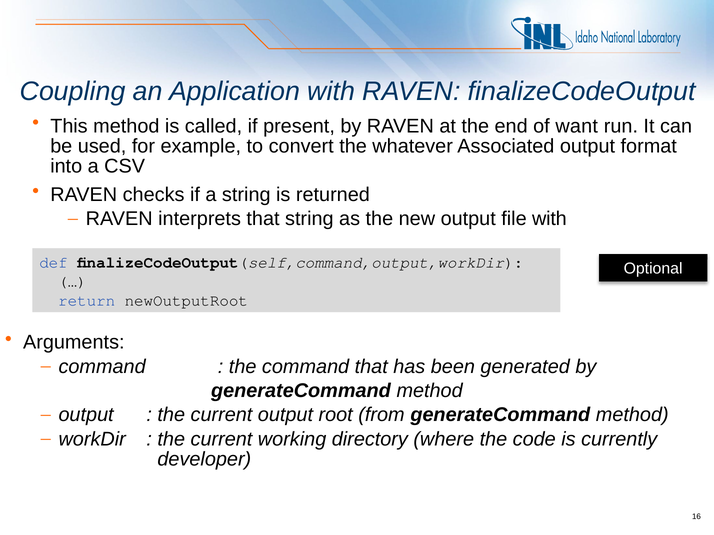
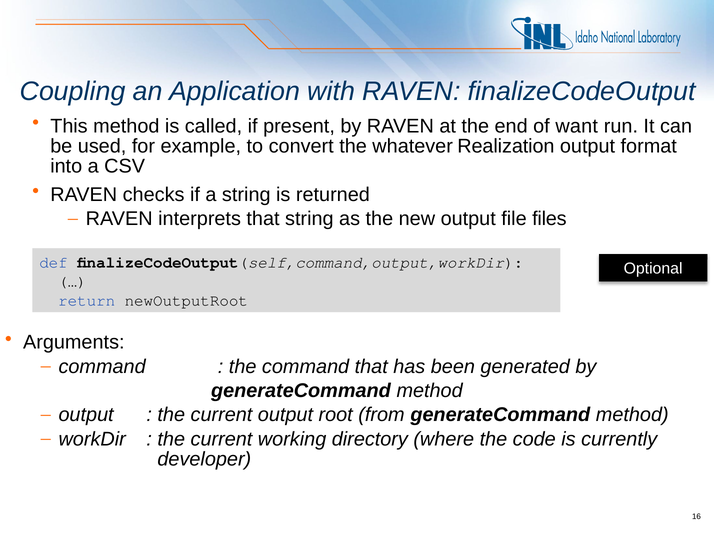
Associated: Associated -> Realization
file with: with -> files
